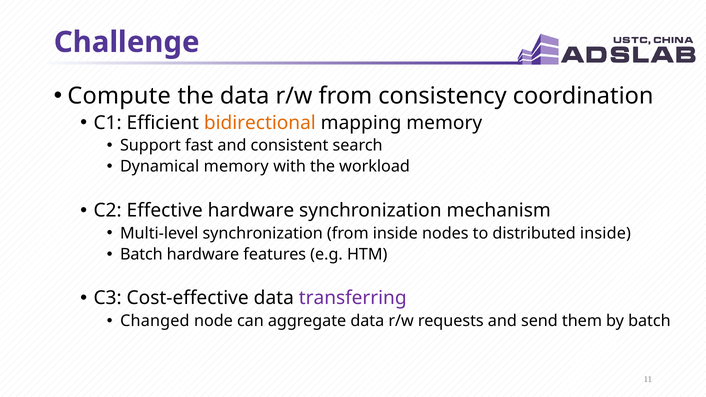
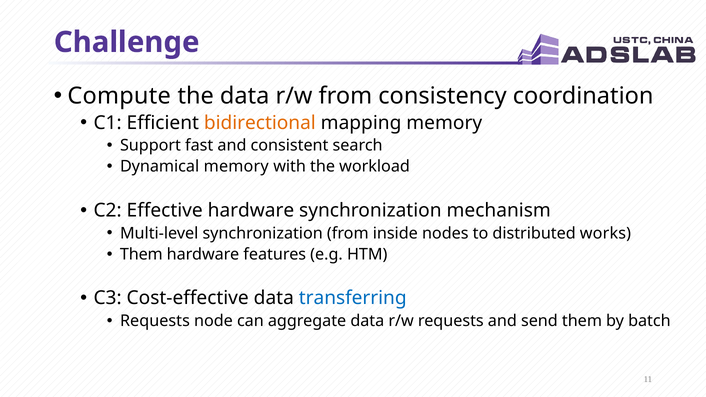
distributed inside: inside -> works
Batch at (141, 254): Batch -> Them
transferring colour: purple -> blue
Changed at (155, 321): Changed -> Requests
